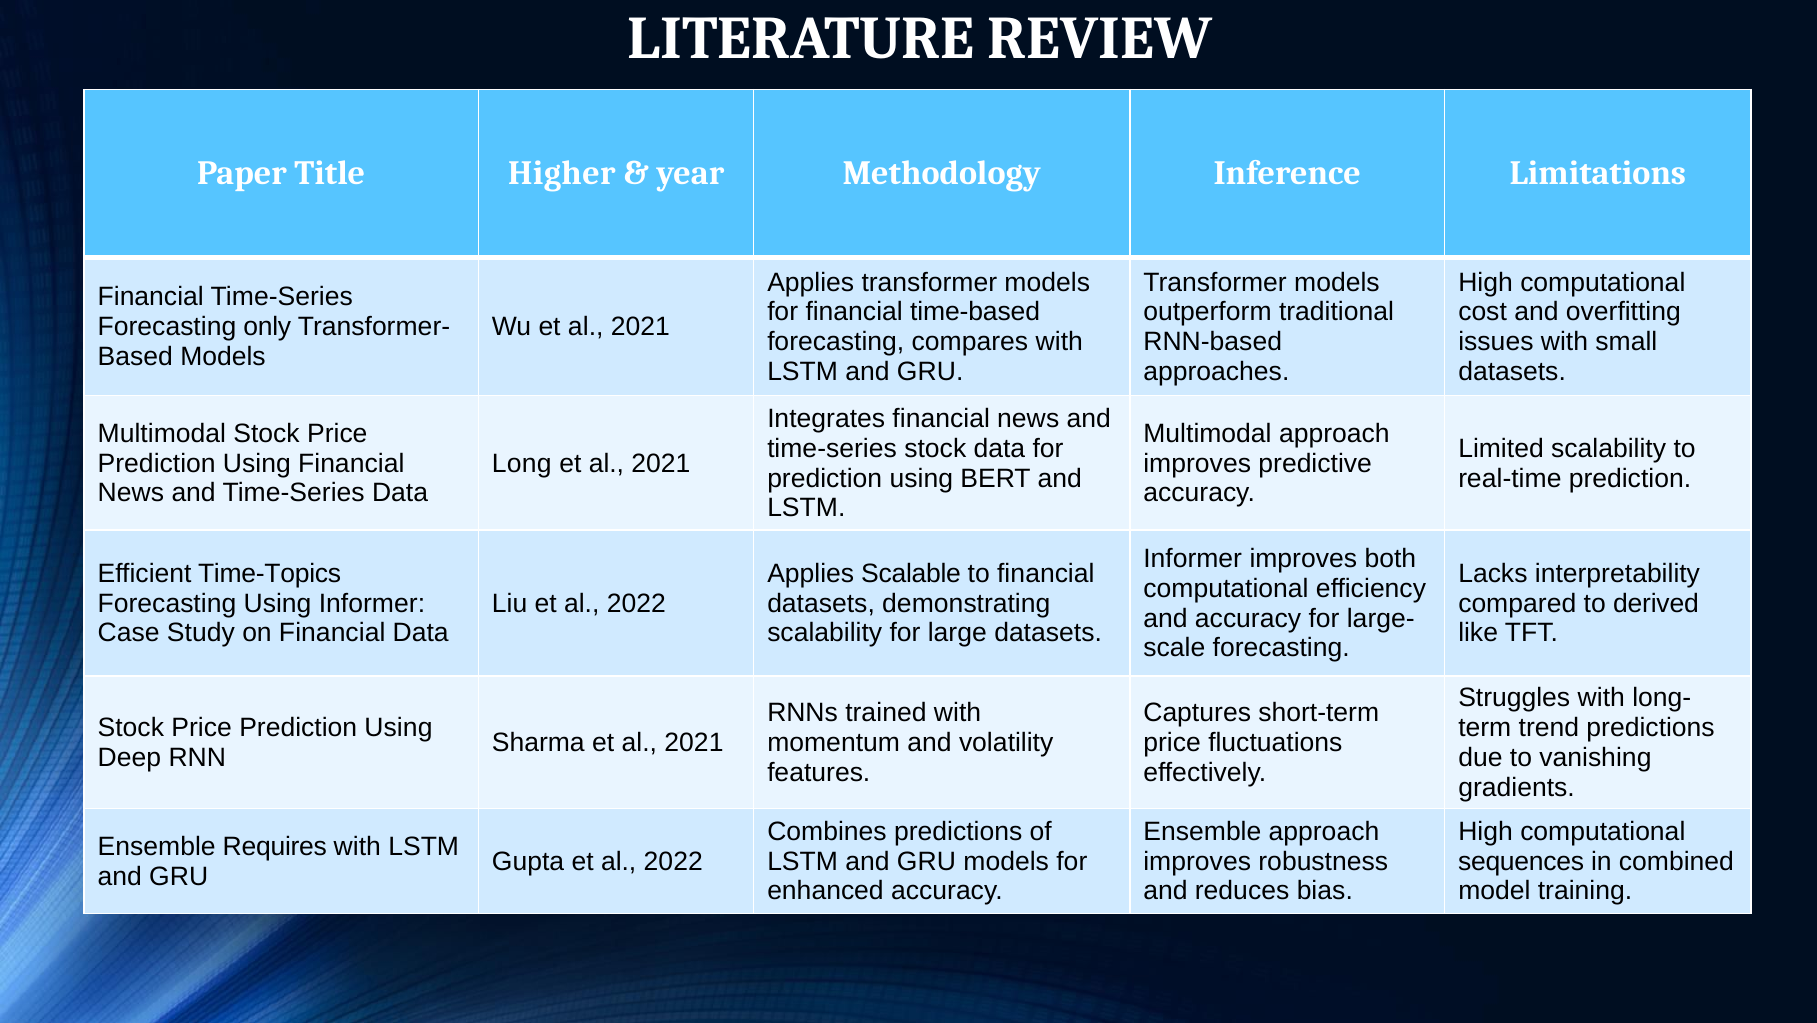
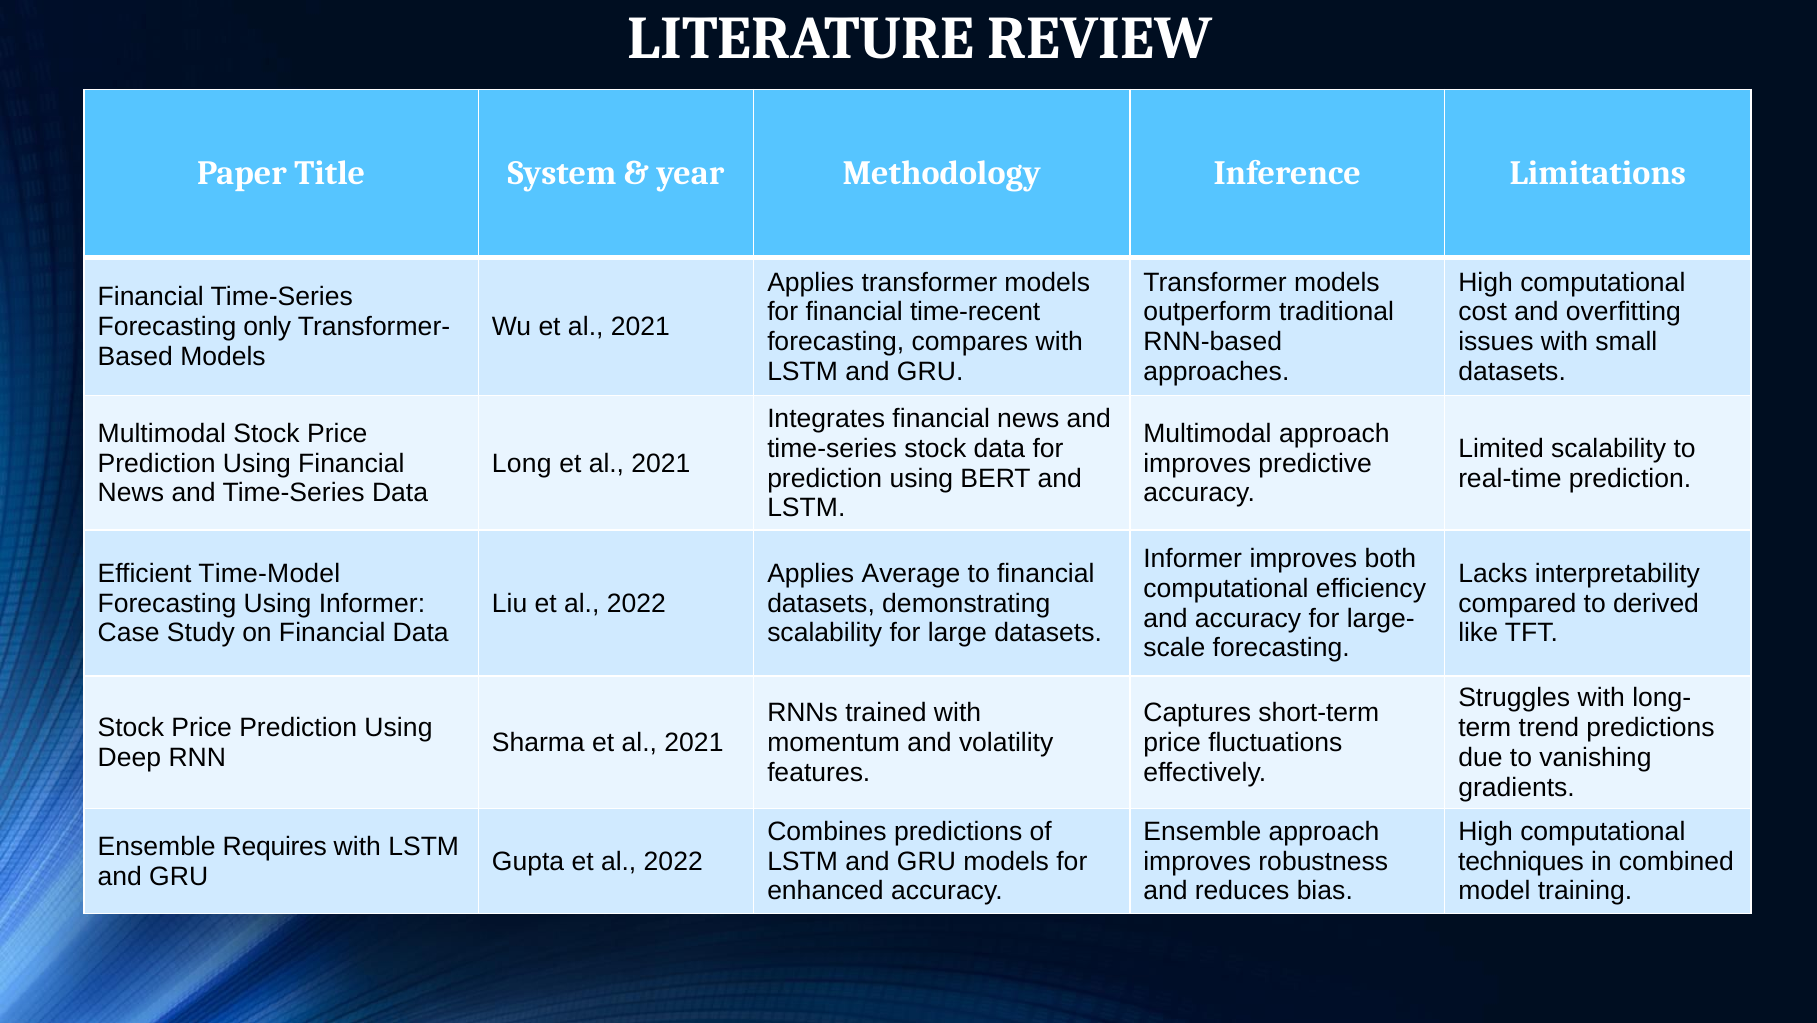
Higher: Higher -> System
time-based: time-based -> time-recent
Time-Topics: Time-Topics -> Time-Model
Scalable: Scalable -> Average
sequences: sequences -> techniques
